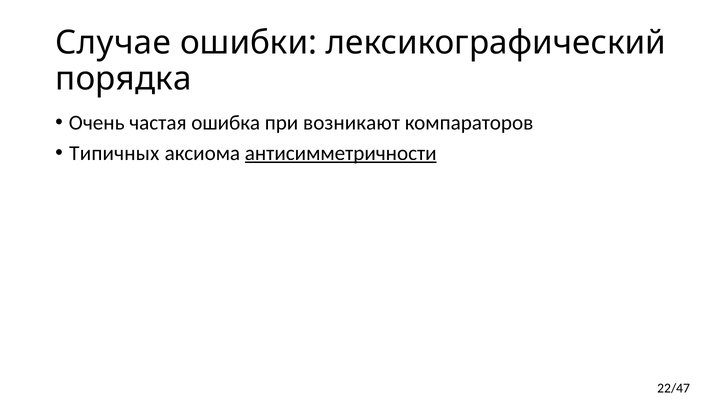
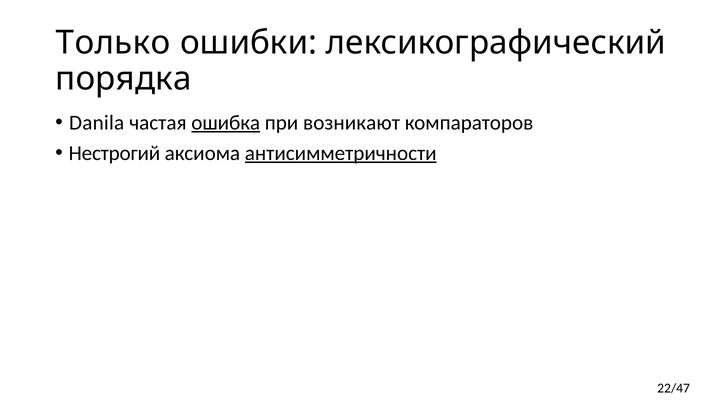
Случае: Случае -> Только
Очень: Очень -> Danila
ошибка underline: none -> present
Типичных: Типичных -> Нестрогий
